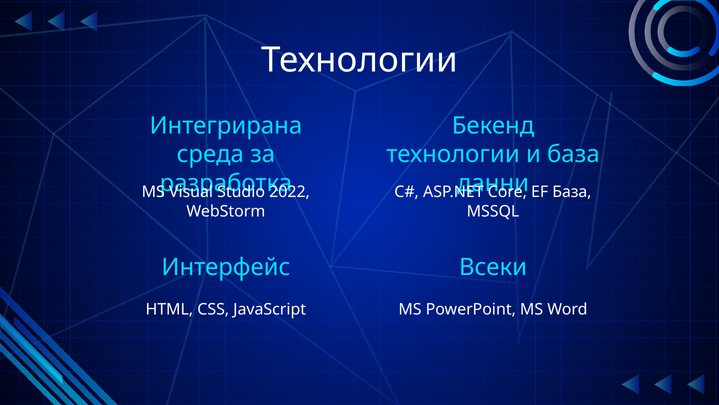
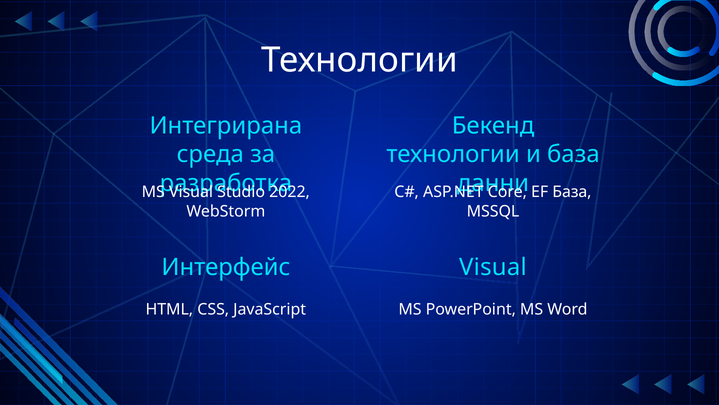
Интерфейс Всеки: Всеки -> Visual
